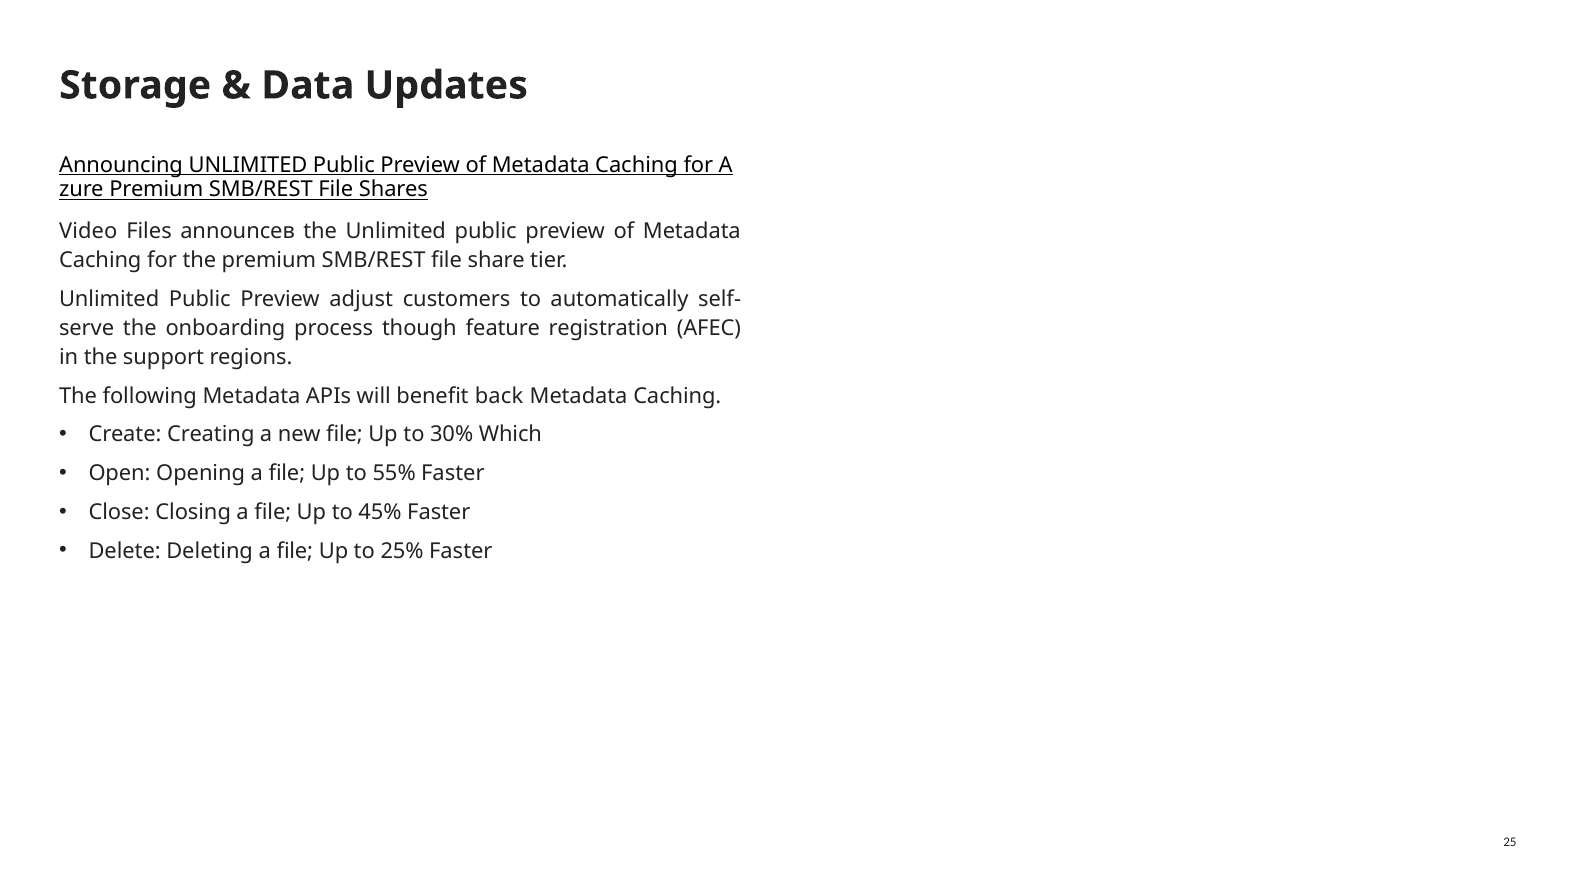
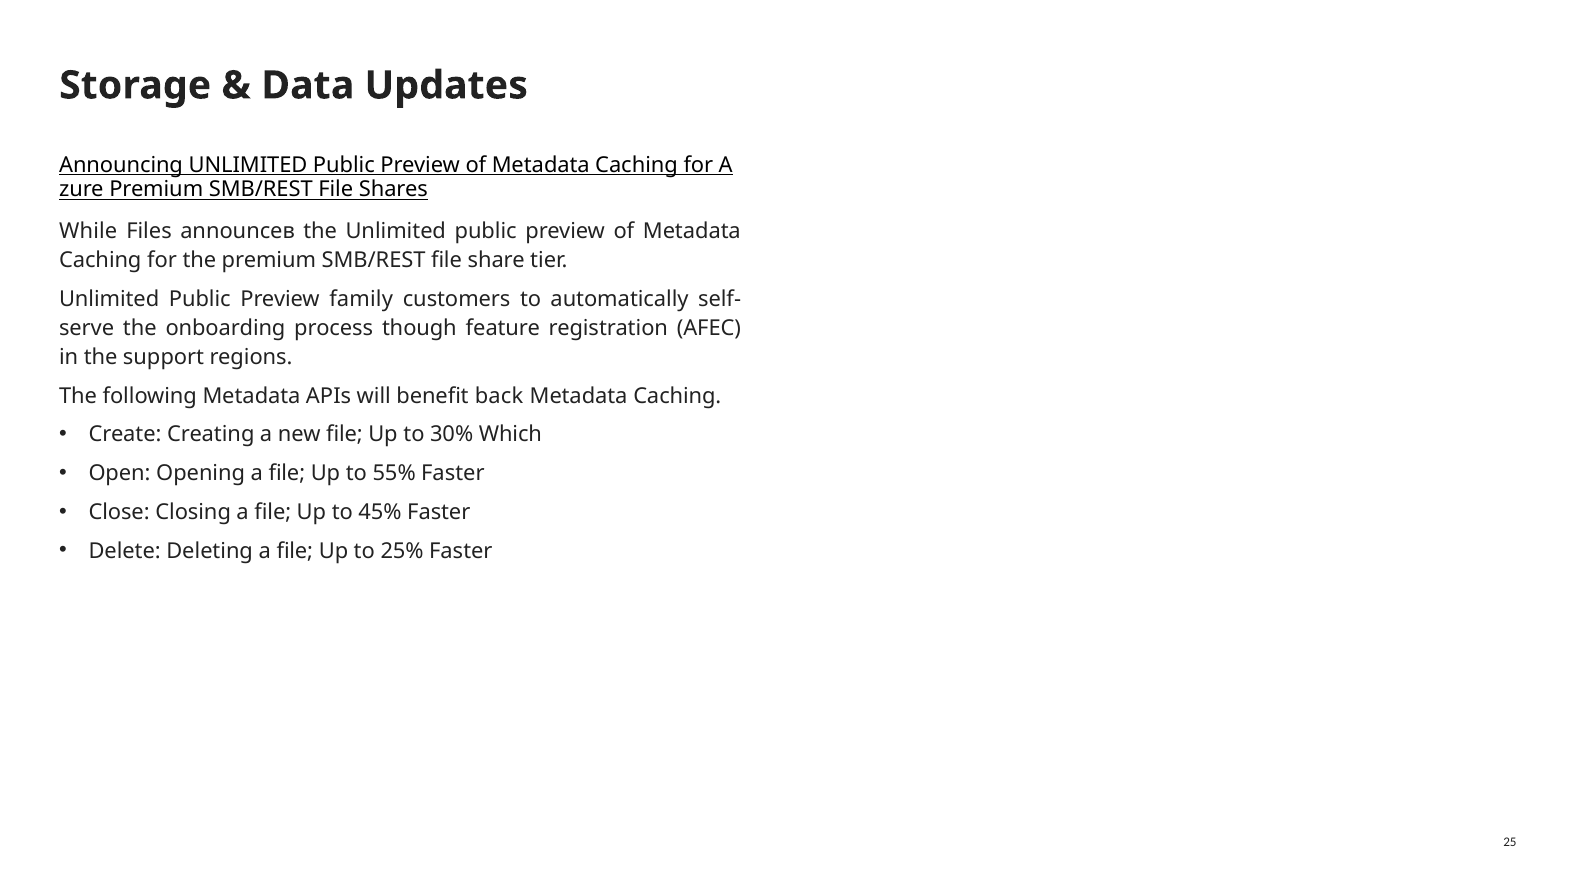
Video: Video -> While
adjust: adjust -> family
